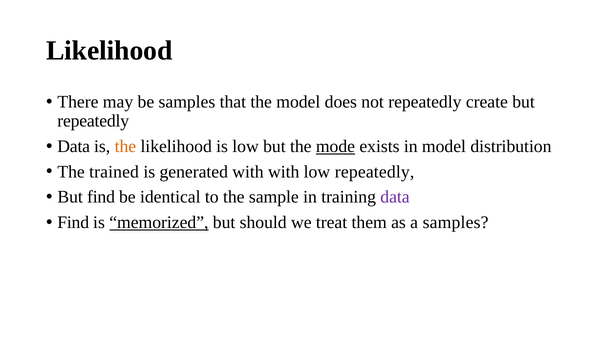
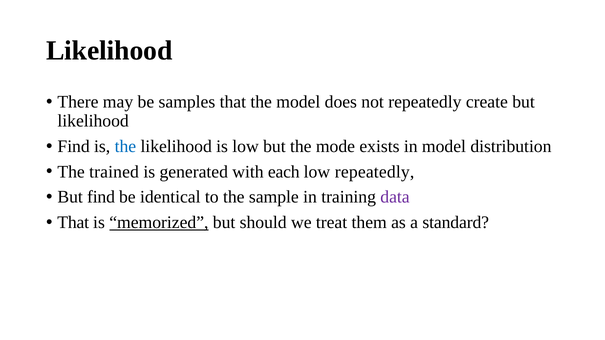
repeatedly at (93, 121): repeatedly -> likelihood
Data at (74, 147): Data -> Find
the at (125, 147) colour: orange -> blue
mode underline: present -> none
with with: with -> each
Find at (73, 223): Find -> That
a samples: samples -> standard
